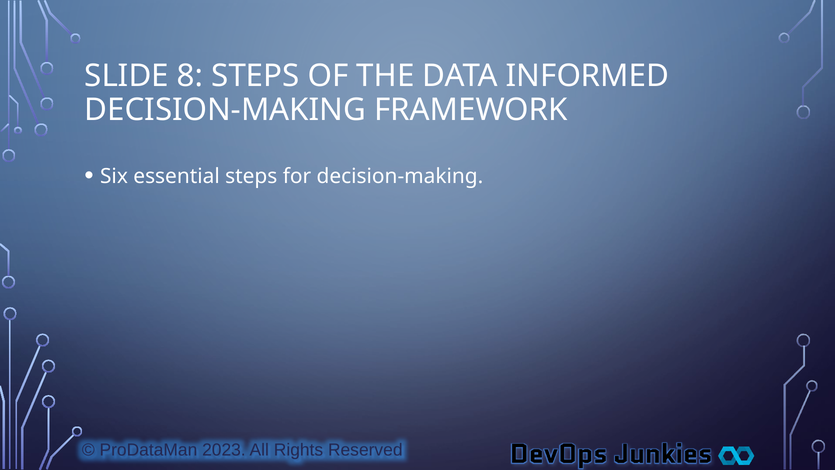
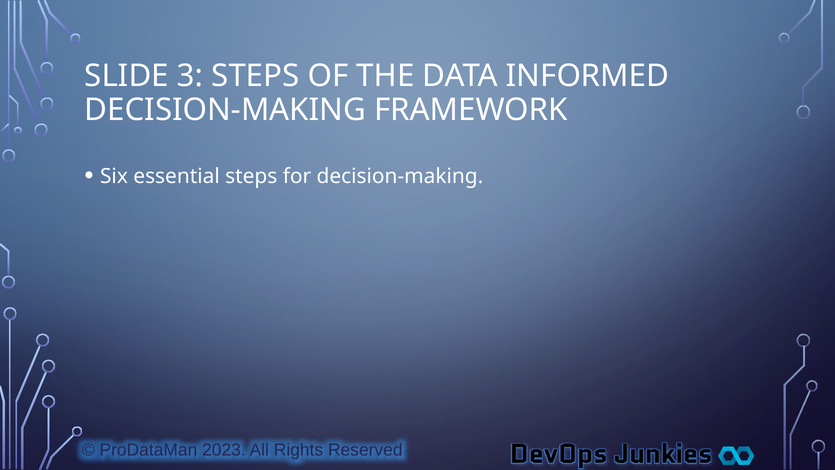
8: 8 -> 3
